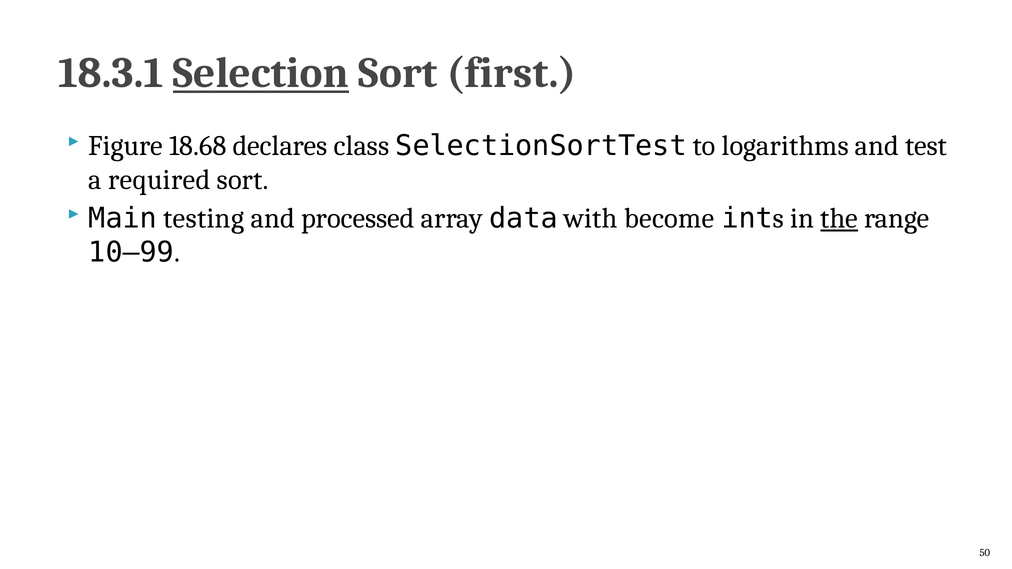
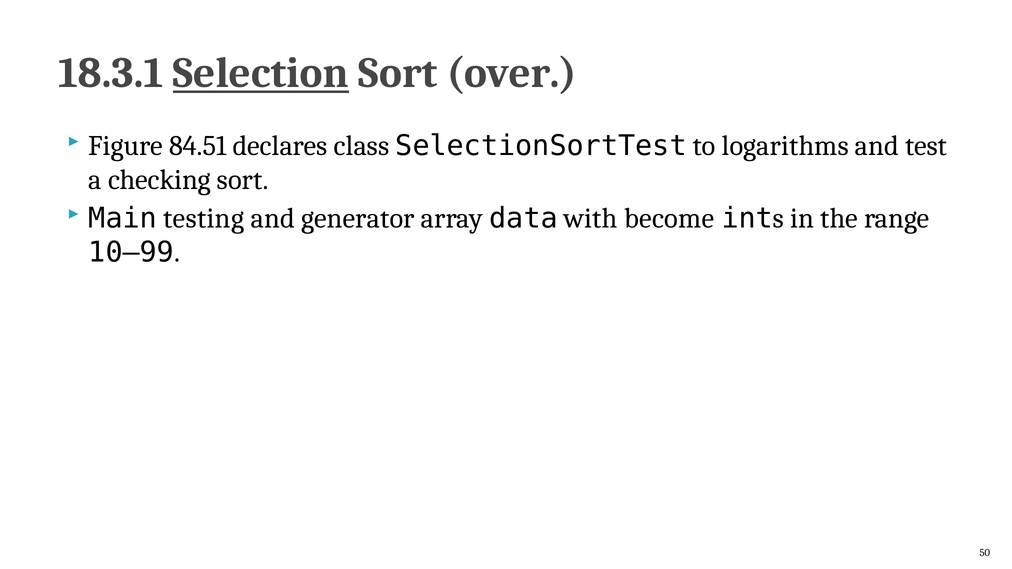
first: first -> over
18.68: 18.68 -> 84.51
required: required -> checking
processed: processed -> generator
the underline: present -> none
